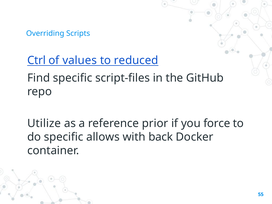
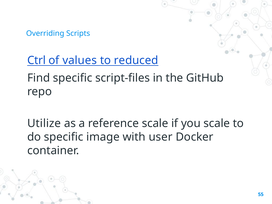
reference prior: prior -> scale
you force: force -> scale
allows: allows -> image
back: back -> user
